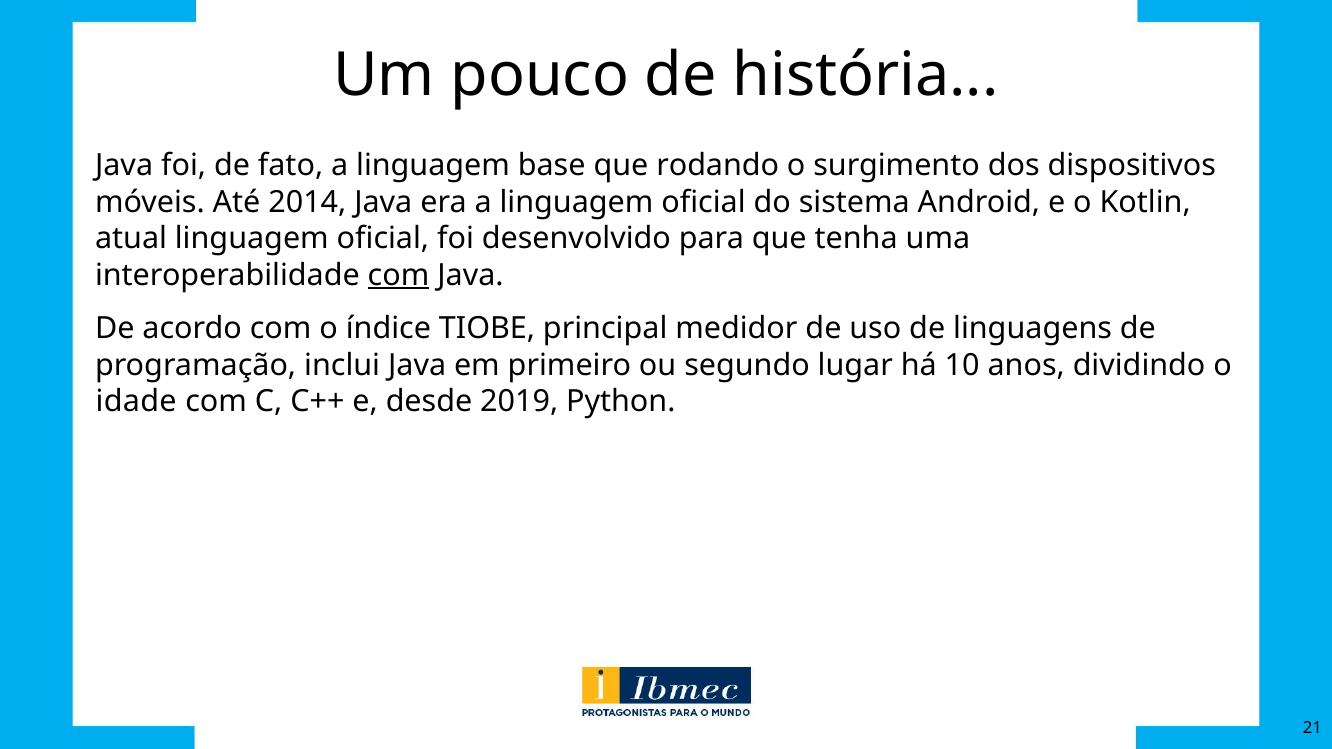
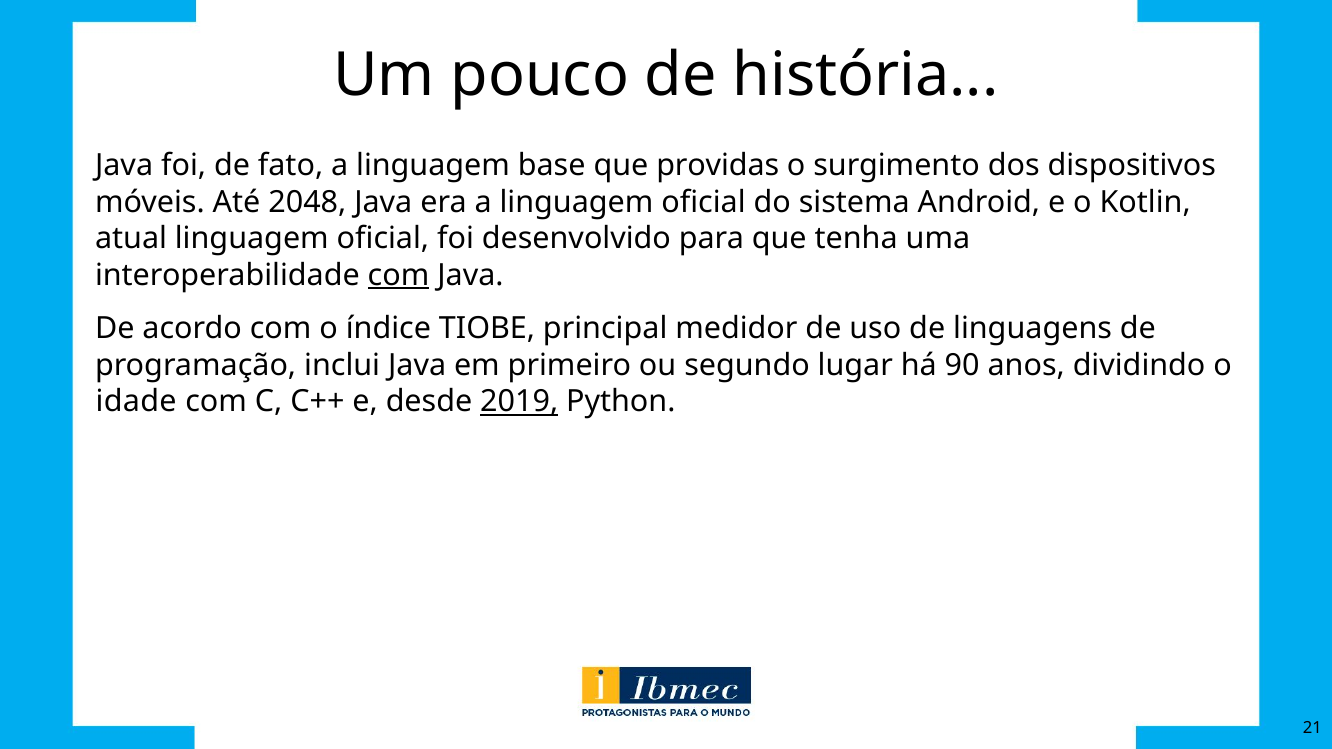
rodando: rodando -> providas
2014: 2014 -> 2048
10: 10 -> 90
2019 underline: none -> present
